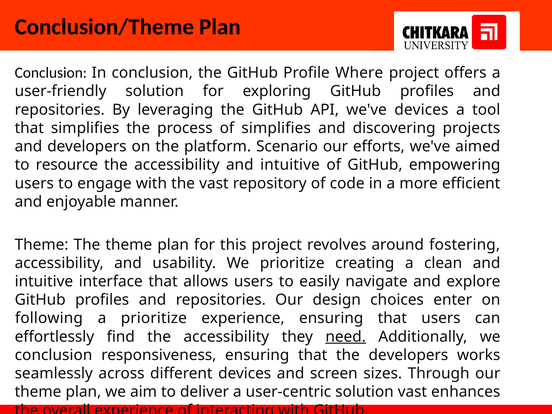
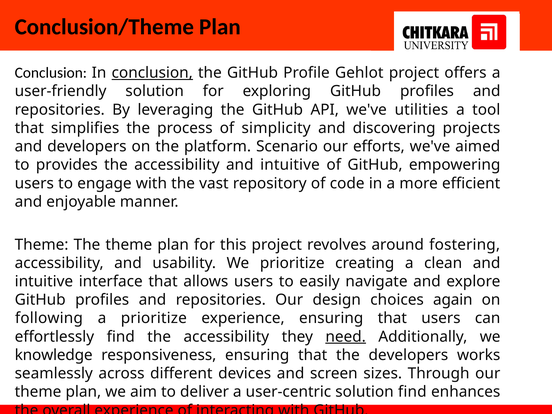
conclusion at (152, 73) underline: none -> present
Where: Where -> Gehlot
we've devices: devices -> utilities
of simplifies: simplifies -> simplicity
resource: resource -> provides
enter: enter -> again
conclusion at (54, 355): conclusion -> knowledge
solution vast: vast -> find
